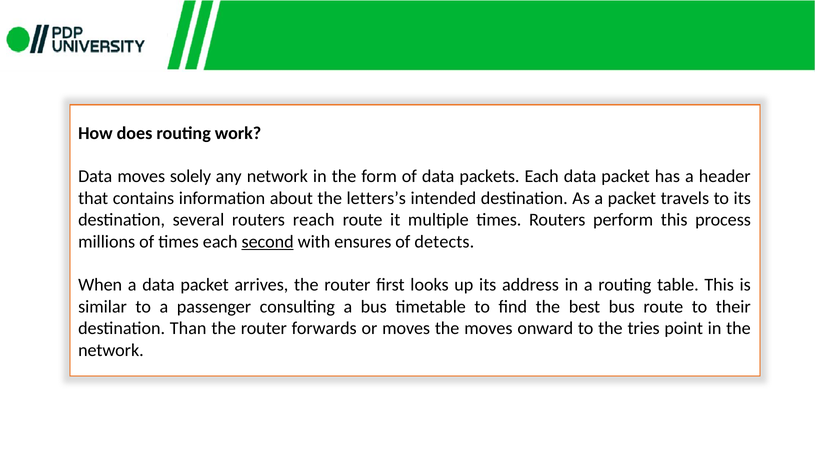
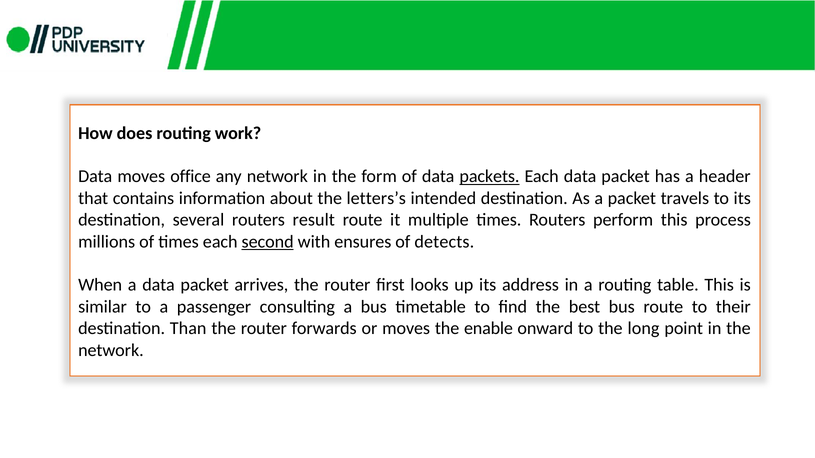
solely: solely -> office
packets underline: none -> present
reach: reach -> result
the moves: moves -> enable
tries: tries -> long
